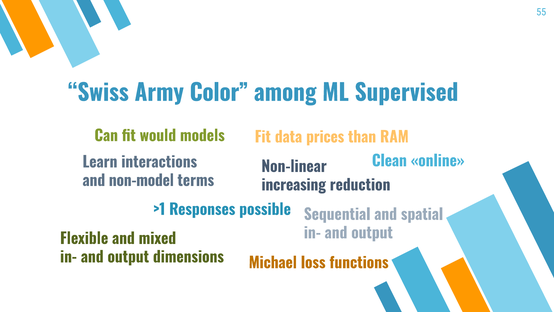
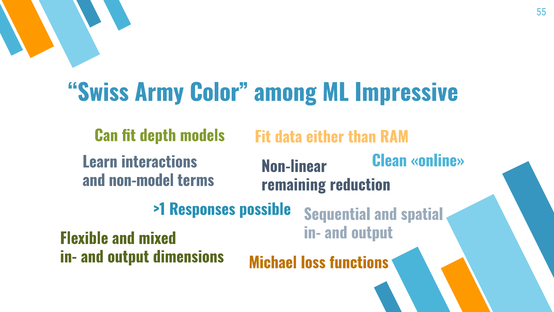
Supervised: Supervised -> Impressive
would: would -> depth
prices: prices -> either
increasing: increasing -> remaining
